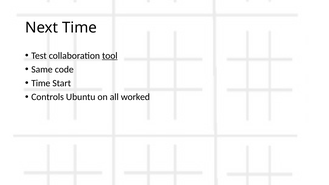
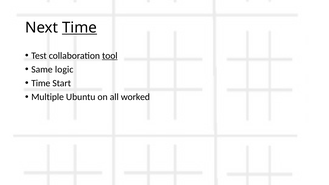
Time at (80, 28) underline: none -> present
code: code -> logic
Controls: Controls -> Multiple
